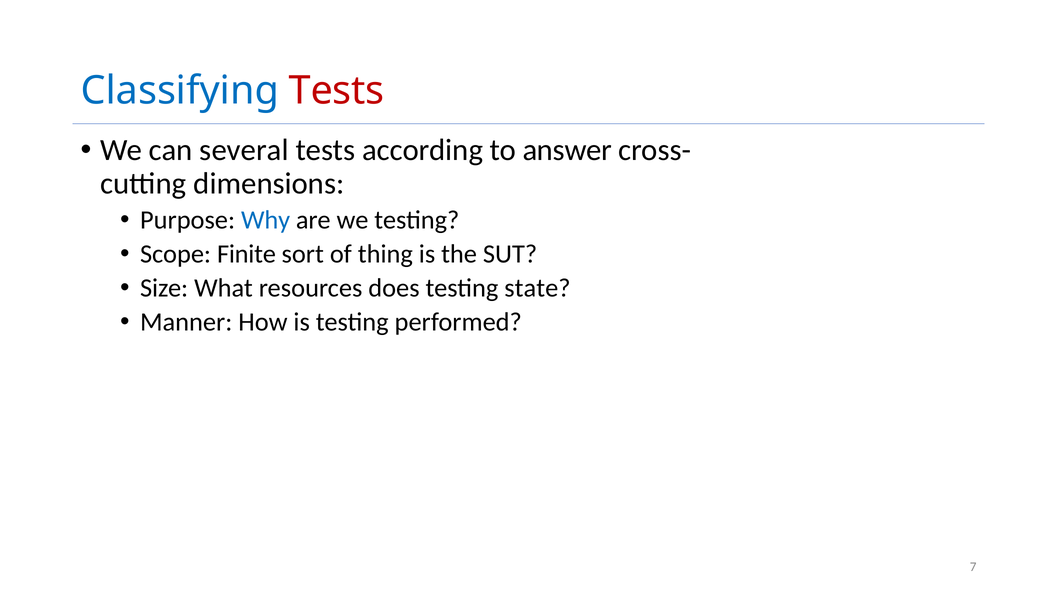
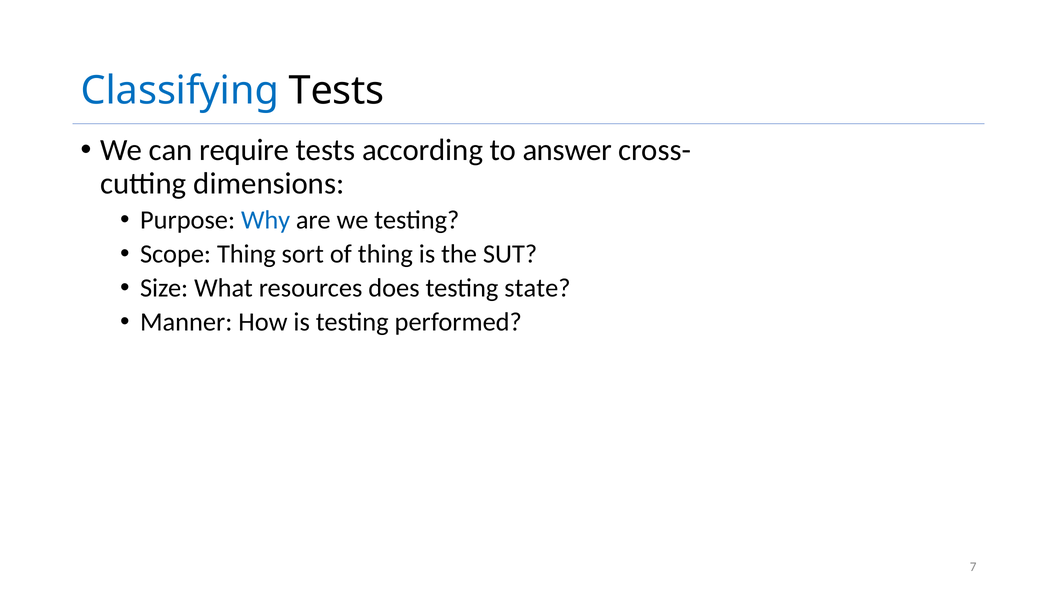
Tests at (336, 91) colour: red -> black
several: several -> require
Scope Finite: Finite -> Thing
